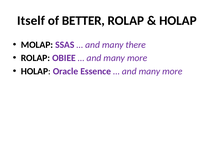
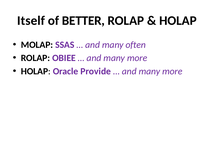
there: there -> often
Essence: Essence -> Provide
